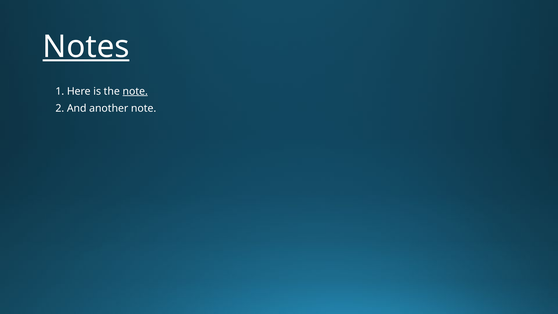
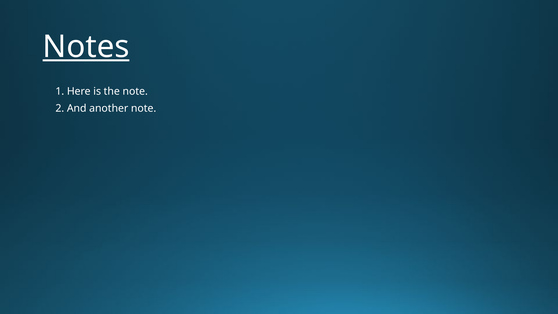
note at (135, 91) underline: present -> none
